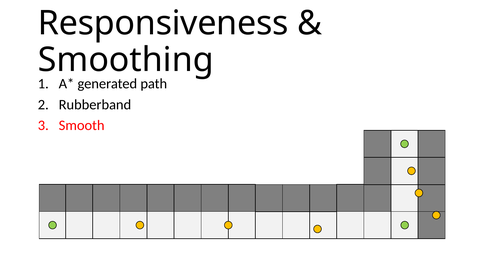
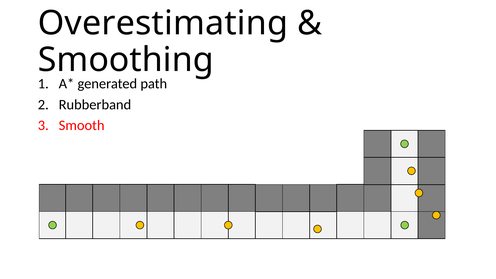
Responsiveness: Responsiveness -> Overestimating
